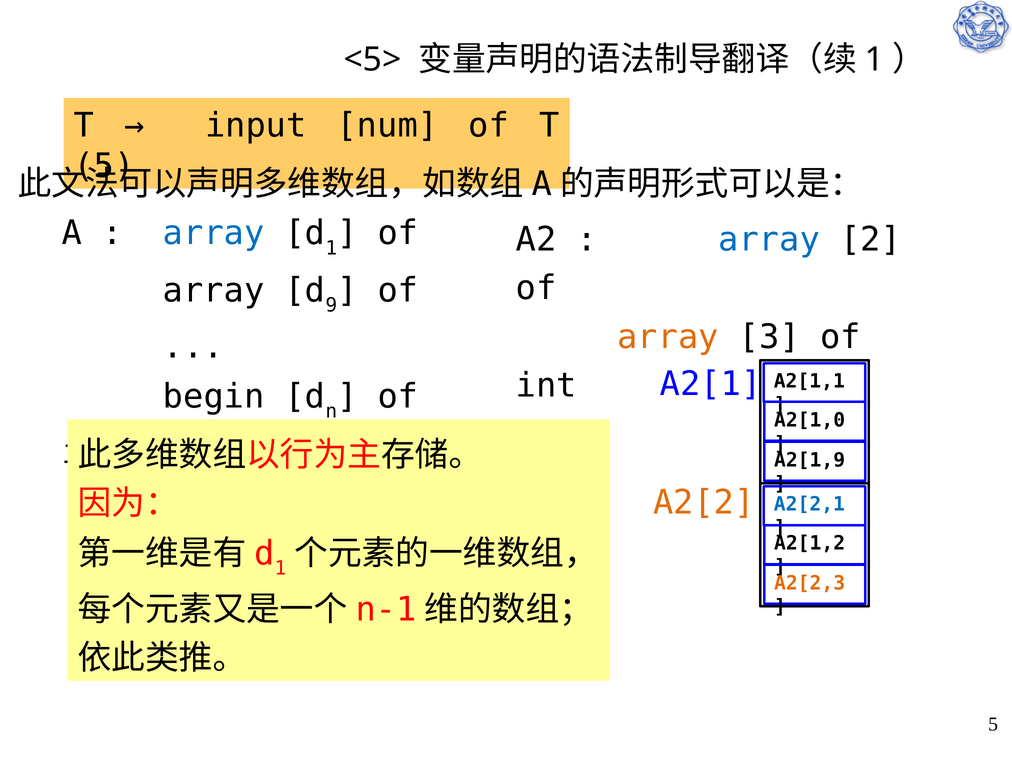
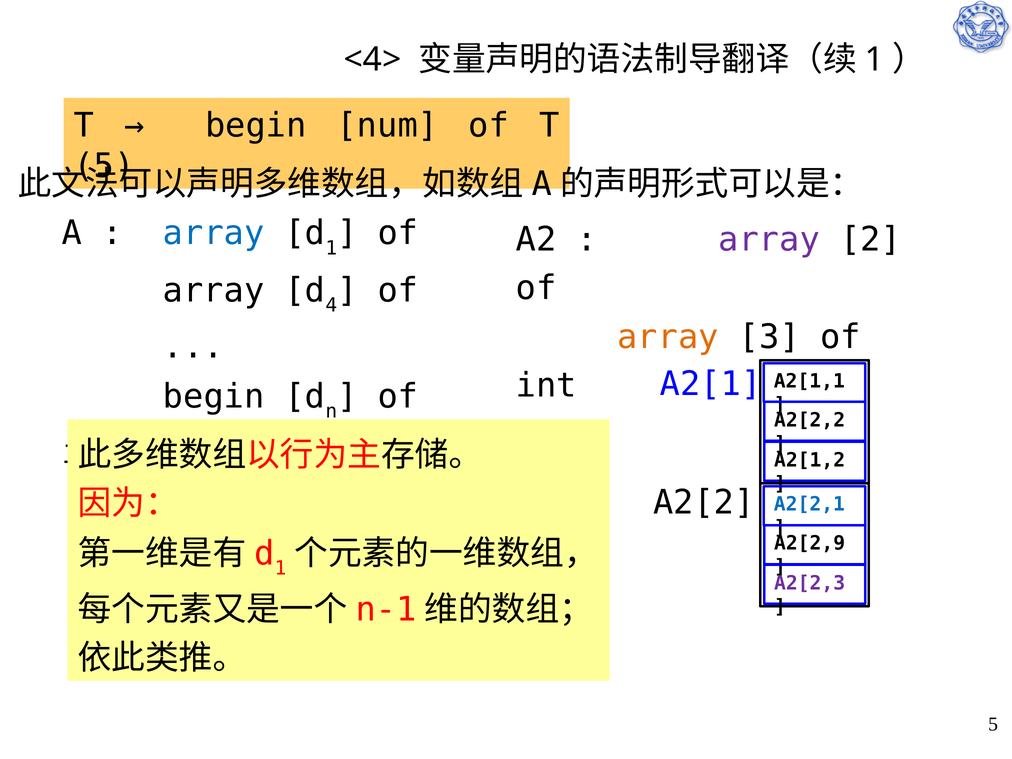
<5>: <5> -> <4>
input at (256, 125): input -> begin
array at (769, 240) colour: blue -> purple
9: 9 -> 4
A2[1,0: A2[1,0 -> A2[2,2
A2[1,9: A2[1,9 -> A2[1,2
A2[2 colour: orange -> black
A2[1,2: A2[1,2 -> A2[2,9
A2[2,3 colour: orange -> purple
